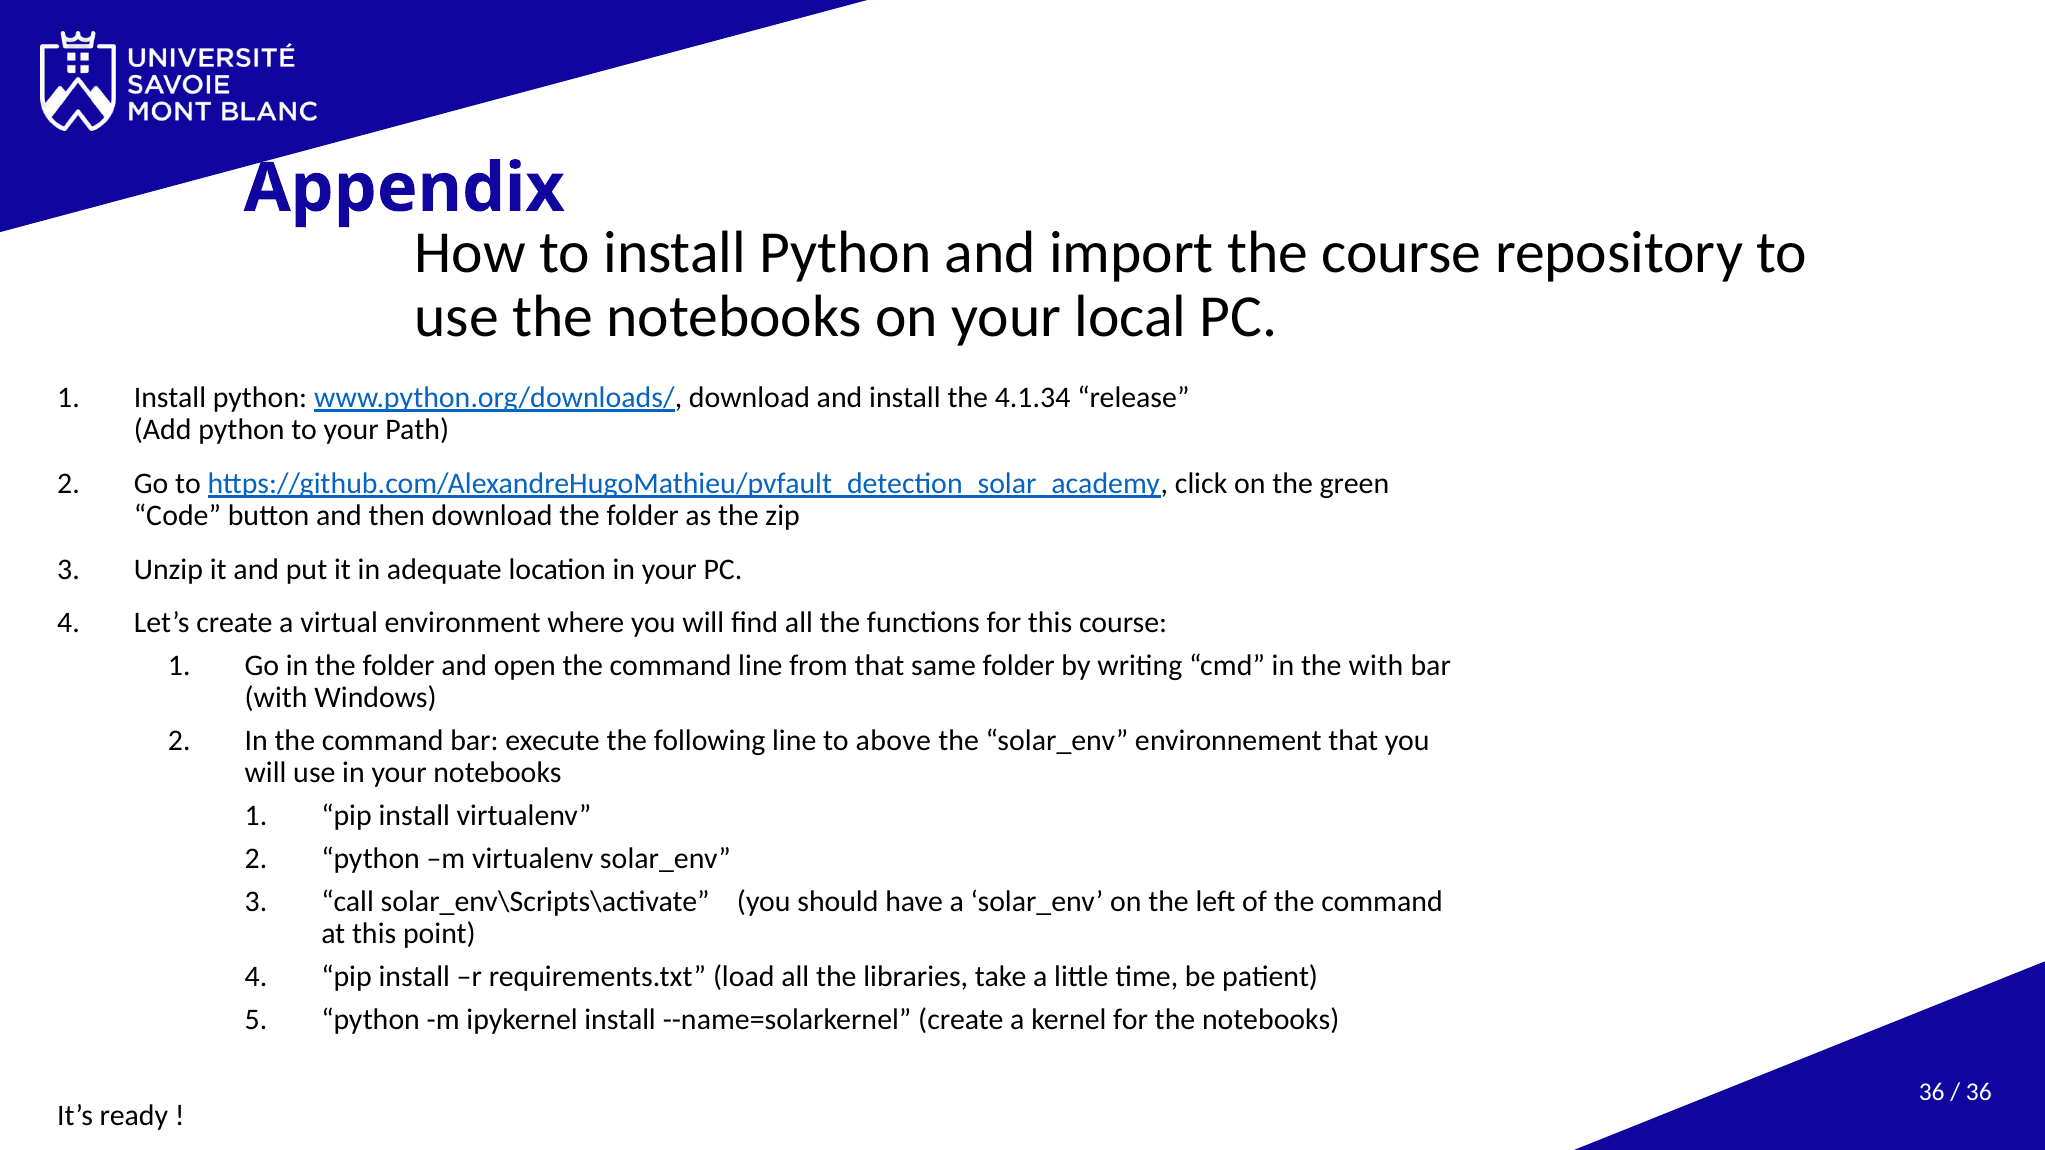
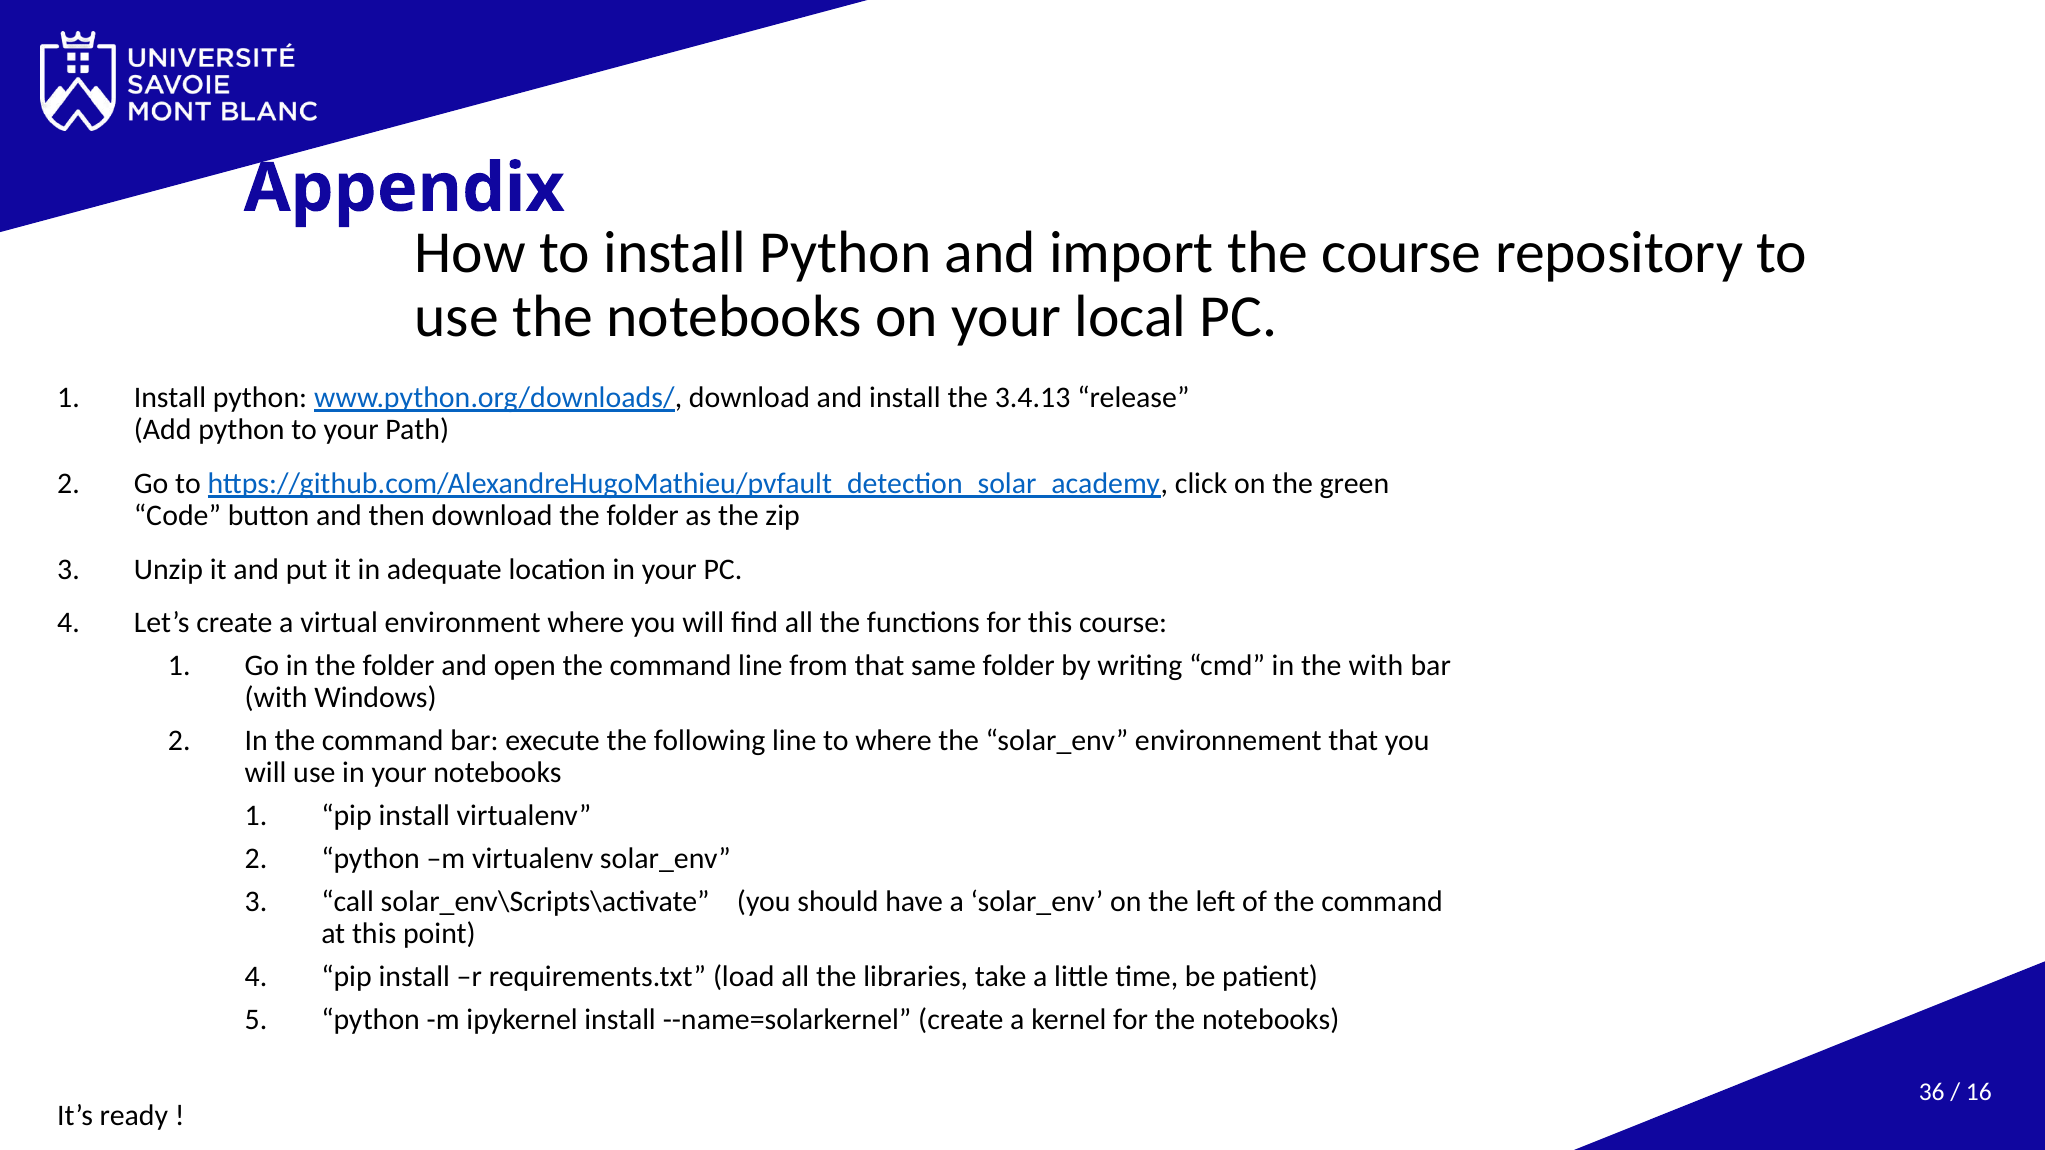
4.1.34: 4.1.34 -> 3.4.13
to above: above -> where
36 at (1979, 1092): 36 -> 16
